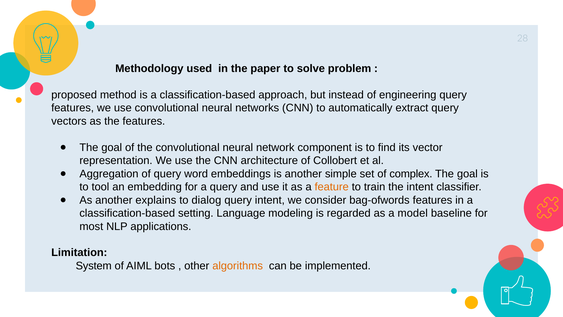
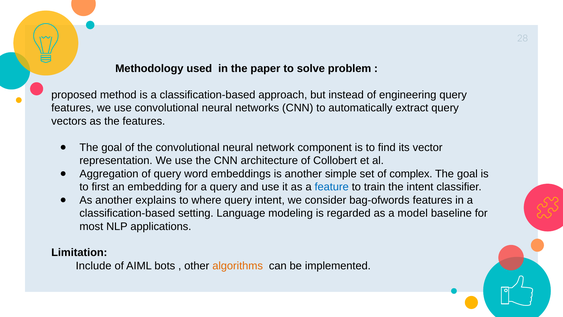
tool: tool -> first
feature colour: orange -> blue
dialog: dialog -> where
System: System -> Include
